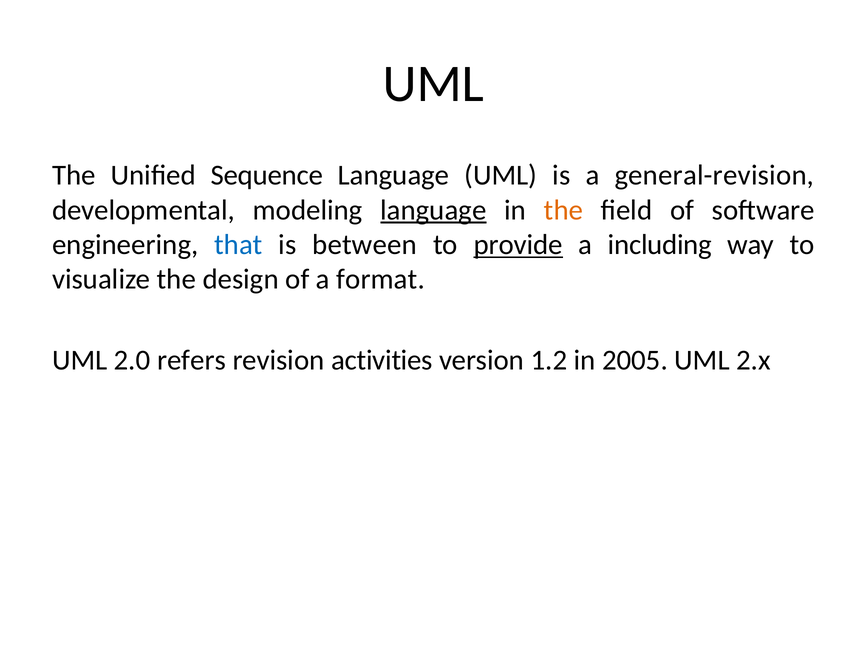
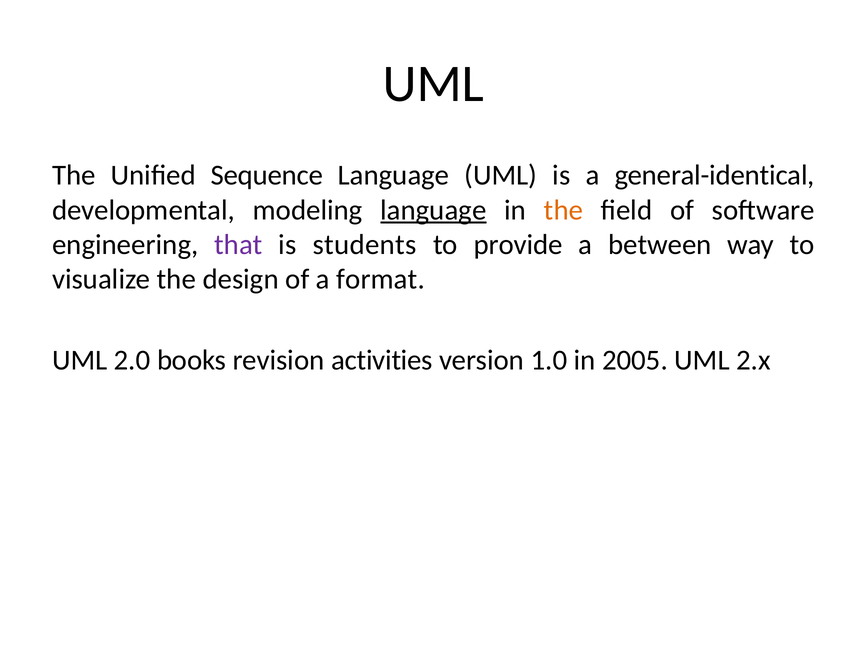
general-revision: general-revision -> general-identical
that colour: blue -> purple
between: between -> students
provide underline: present -> none
including: including -> between
refers: refers -> books
1.2: 1.2 -> 1.0
